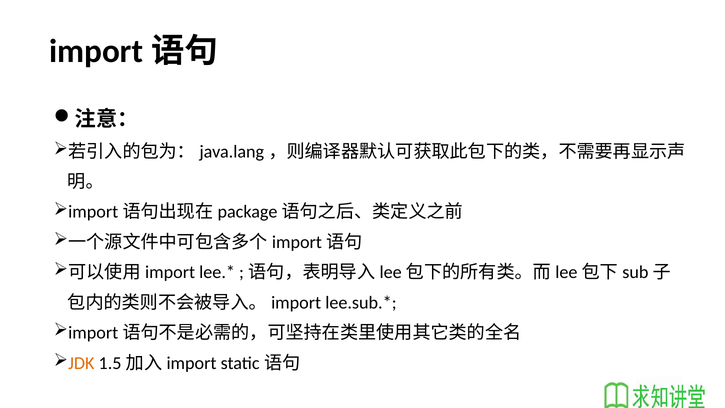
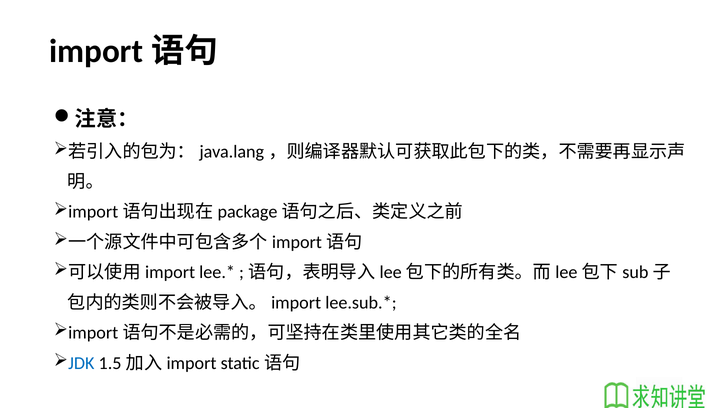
JDK colour: orange -> blue
